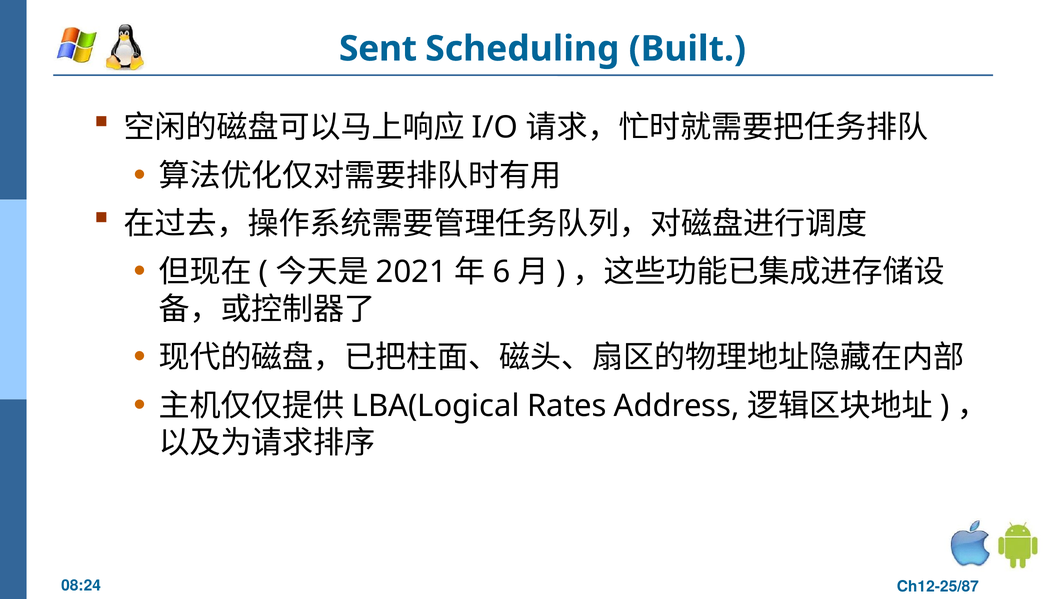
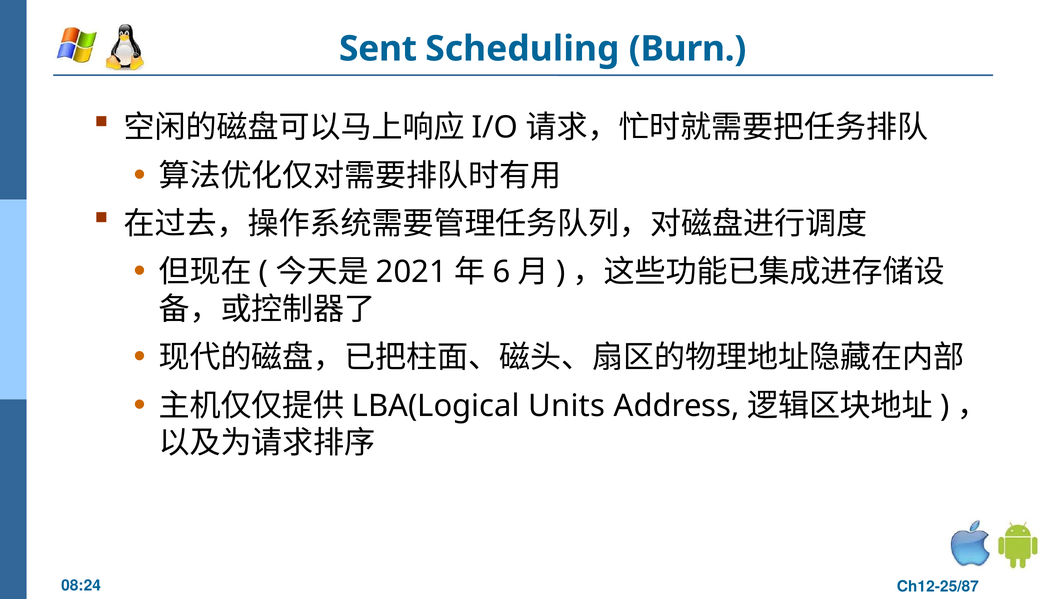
Built: Built -> Burn
Rates: Rates -> Units
